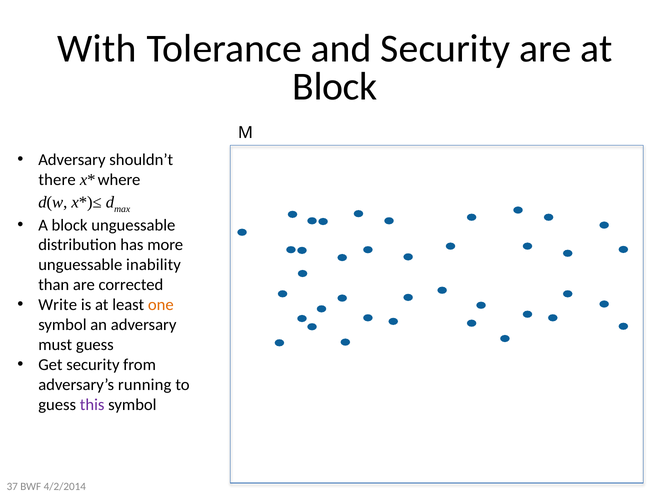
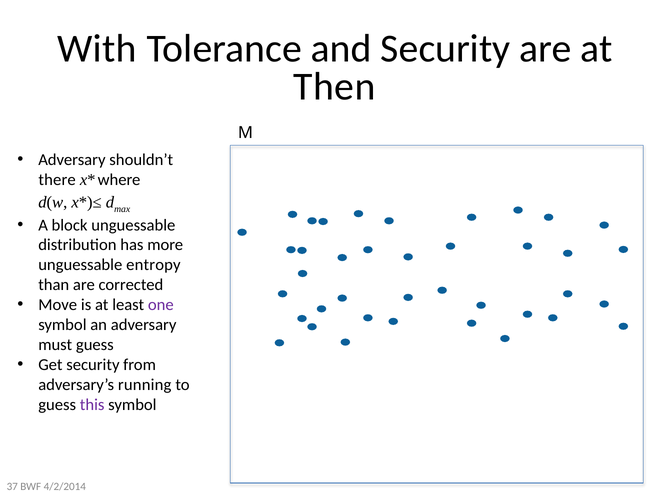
Block at (335, 87): Block -> Then
inability: inability -> entropy
Write: Write -> Move
one colour: orange -> purple
